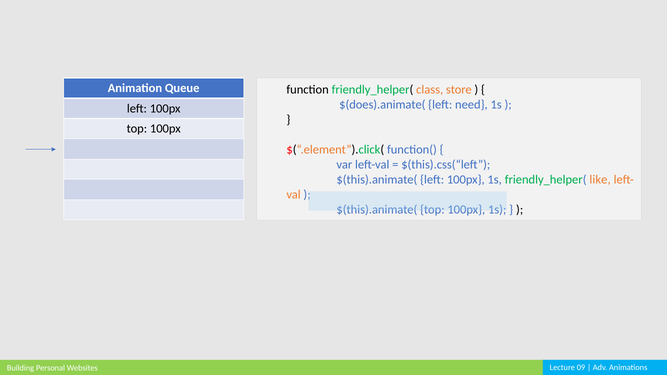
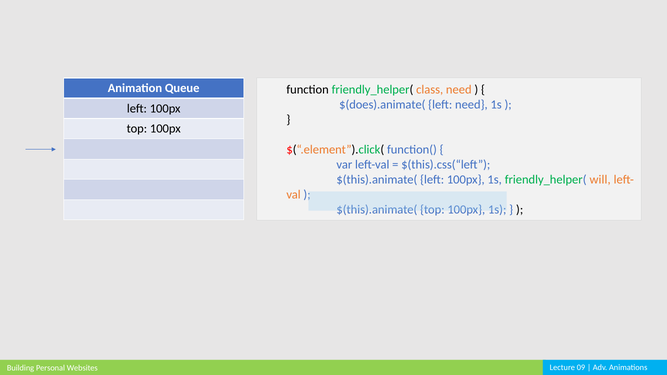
class store: store -> need
like: like -> will
